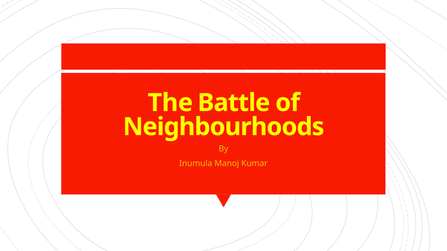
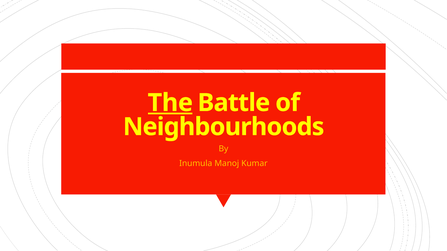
The underline: none -> present
